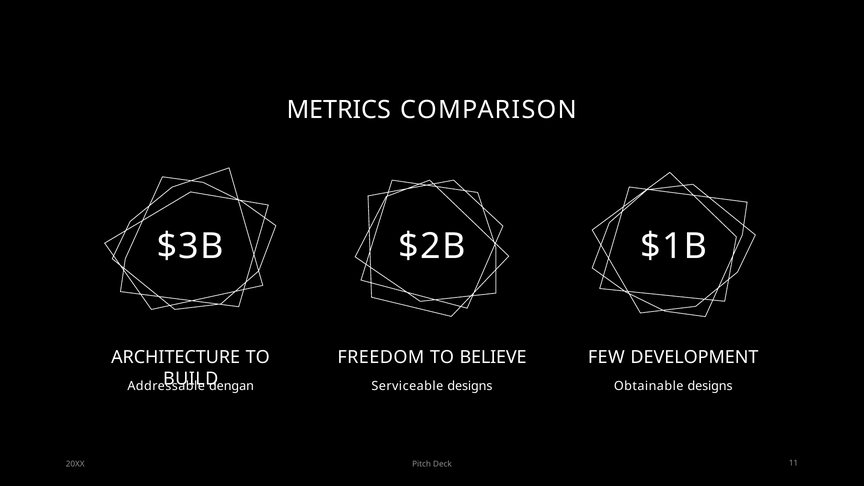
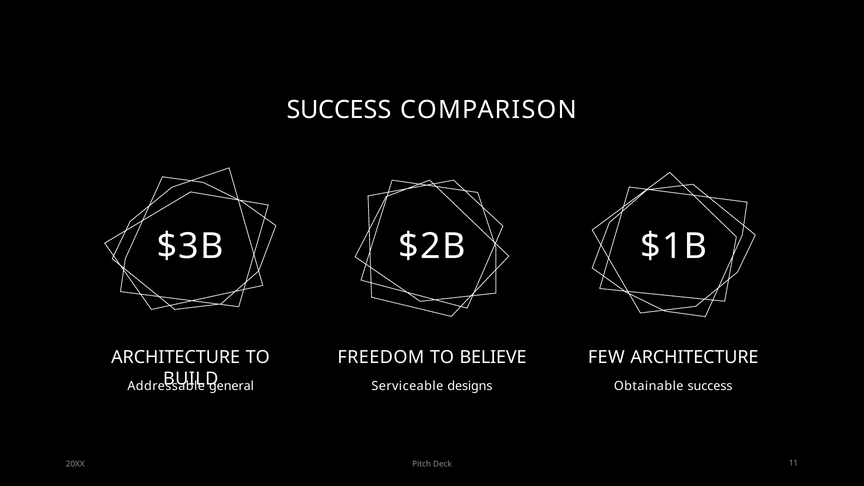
METRICS at (339, 110): METRICS -> SUCCESS
FEW DEVELOPMENT: DEVELOPMENT -> ARCHITECTURE
dengan: dengan -> general
Obtainable designs: designs -> success
